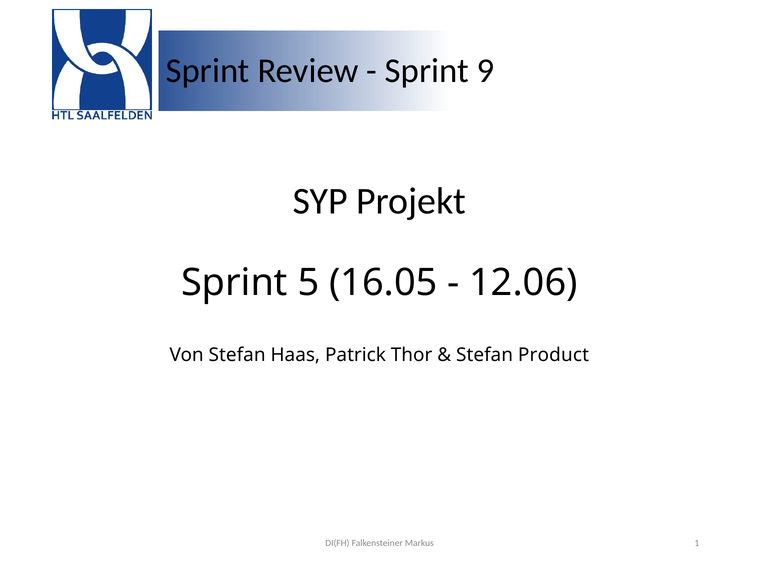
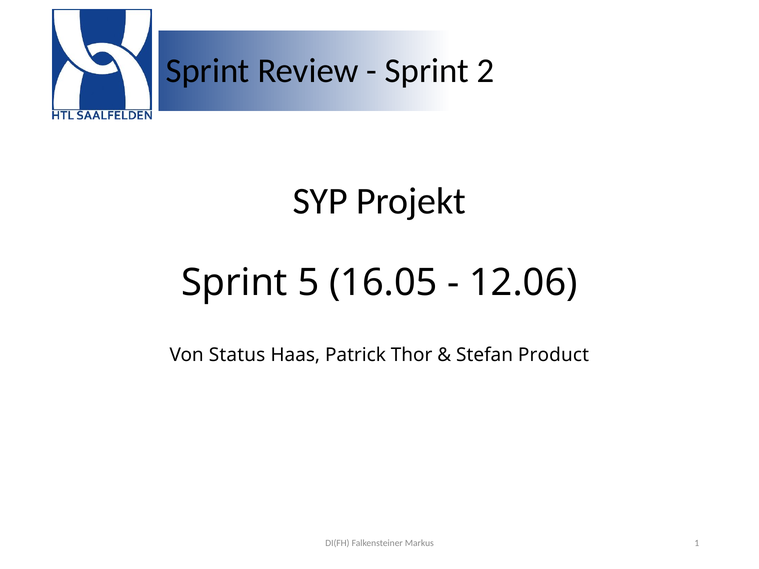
9: 9 -> 2
Von Stefan: Stefan -> Status
